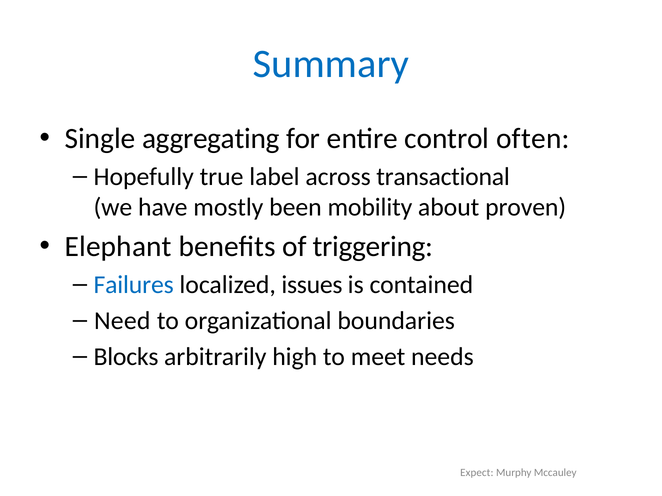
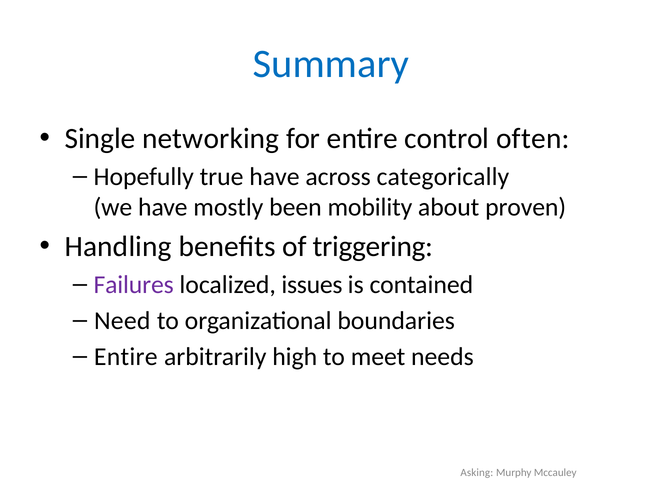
aggregating: aggregating -> networking
true label: label -> have
transactional: transactional -> categorically
Elephant: Elephant -> Handling
Failures colour: blue -> purple
Blocks at (126, 357): Blocks -> Entire
Expect: Expect -> Asking
